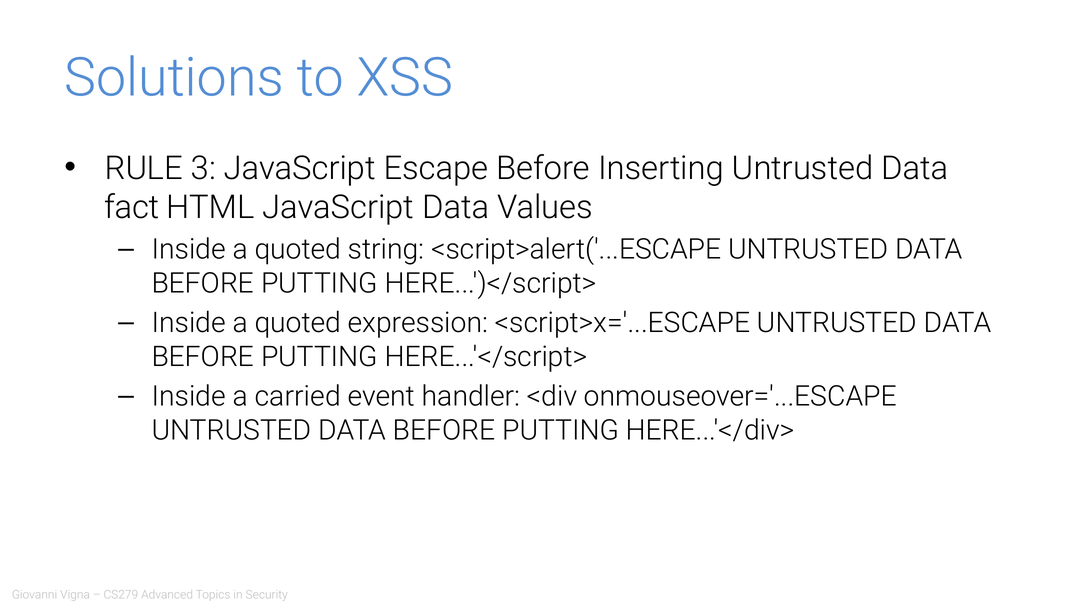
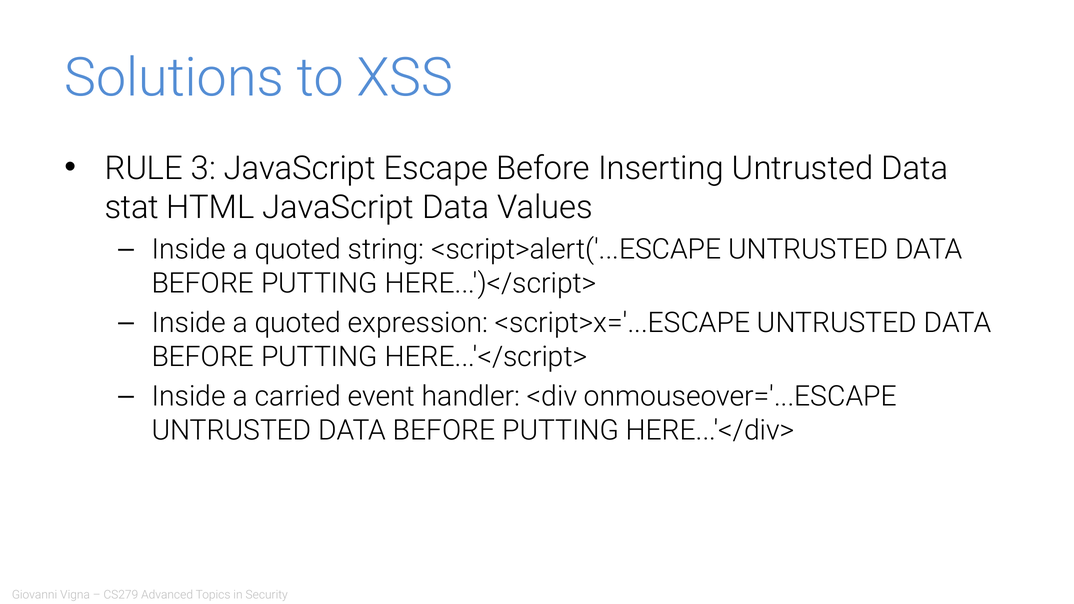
fact: fact -> stat
